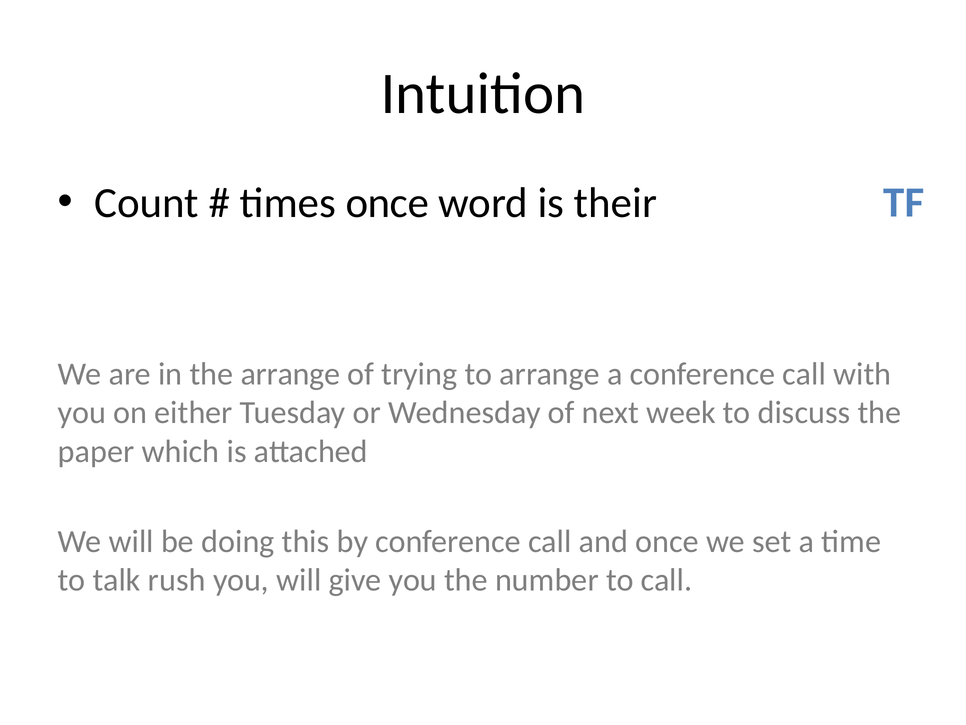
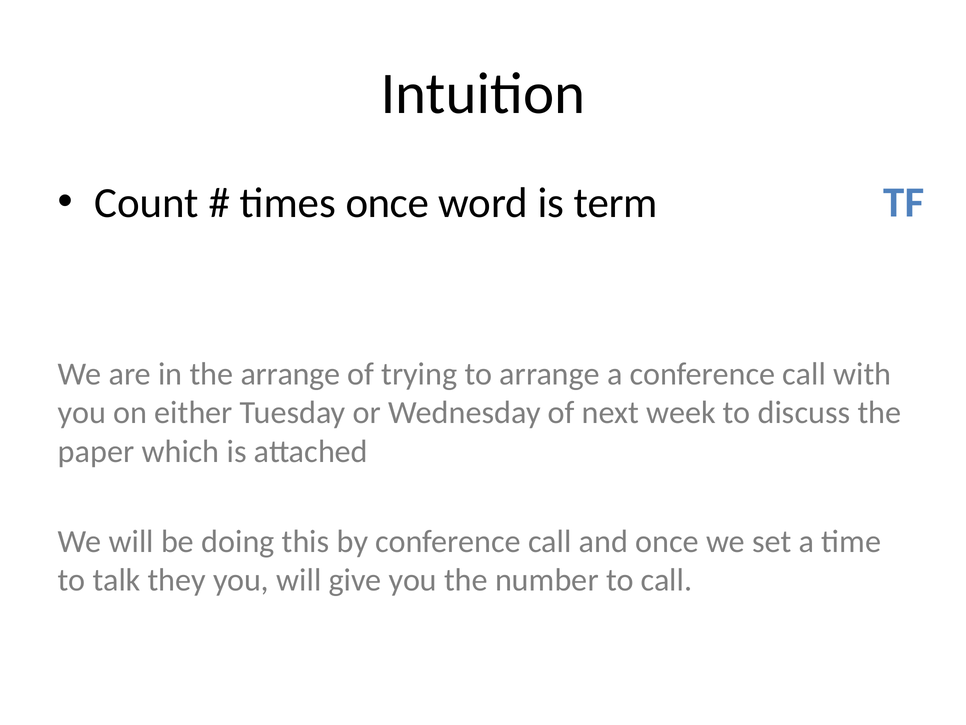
their: their -> term
rush: rush -> they
